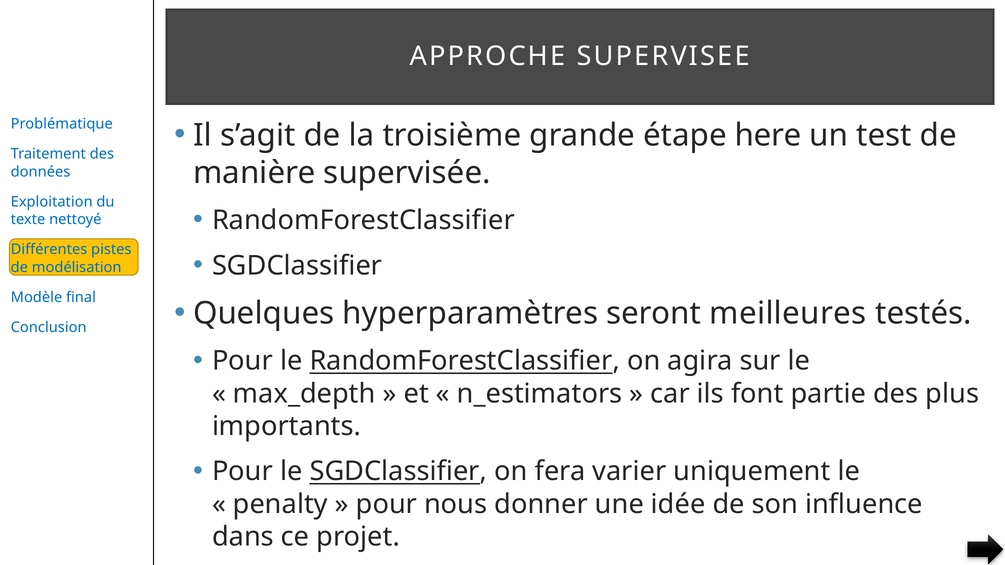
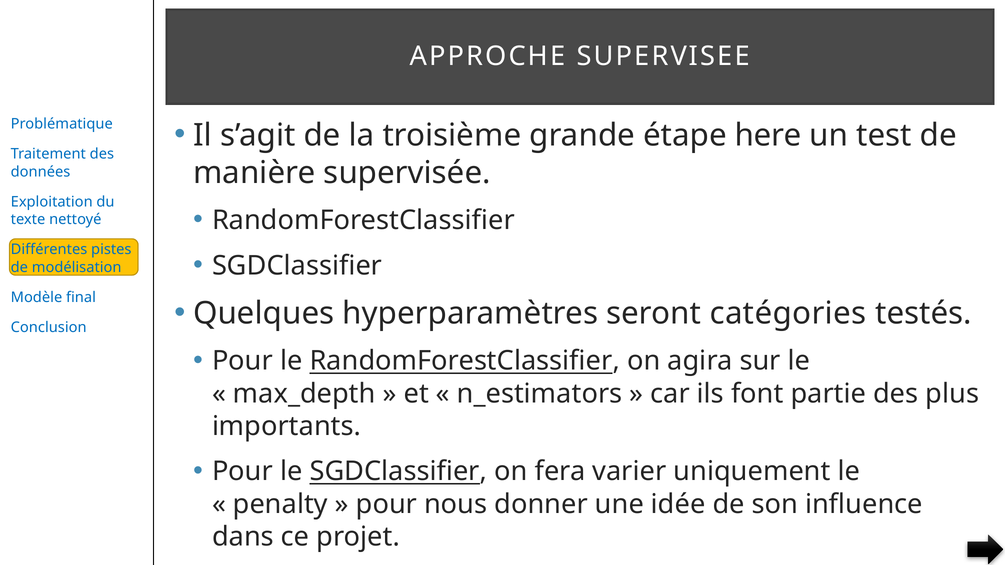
meilleures: meilleures -> catégories
